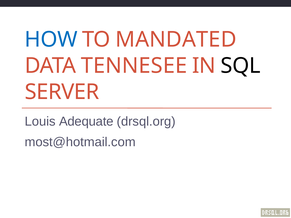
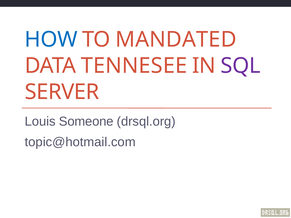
SQL colour: black -> purple
Adequate: Adequate -> Someone
most@hotmail.com: most@hotmail.com -> topic@hotmail.com
